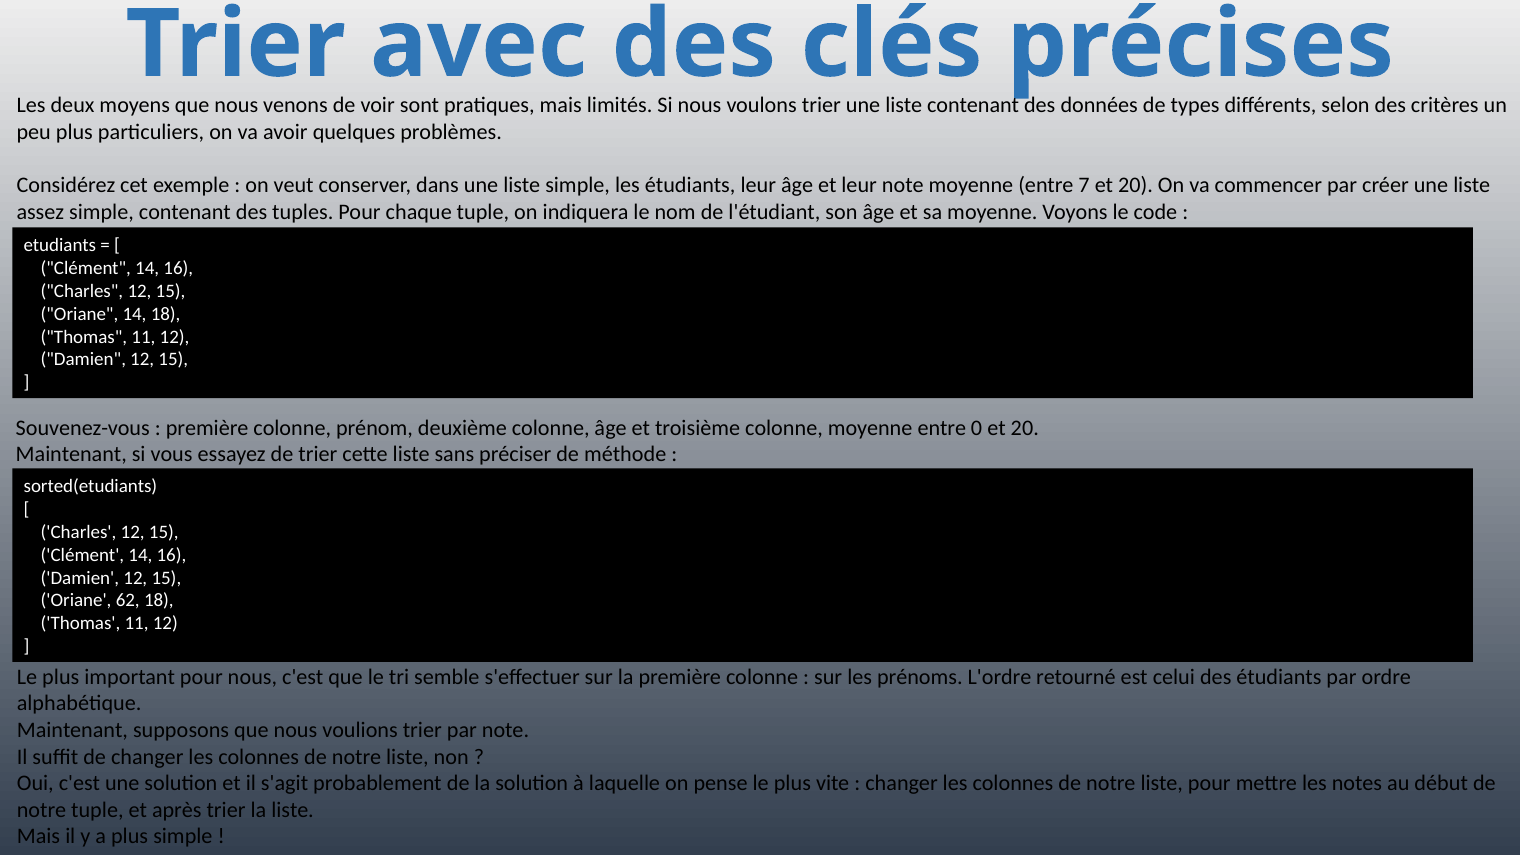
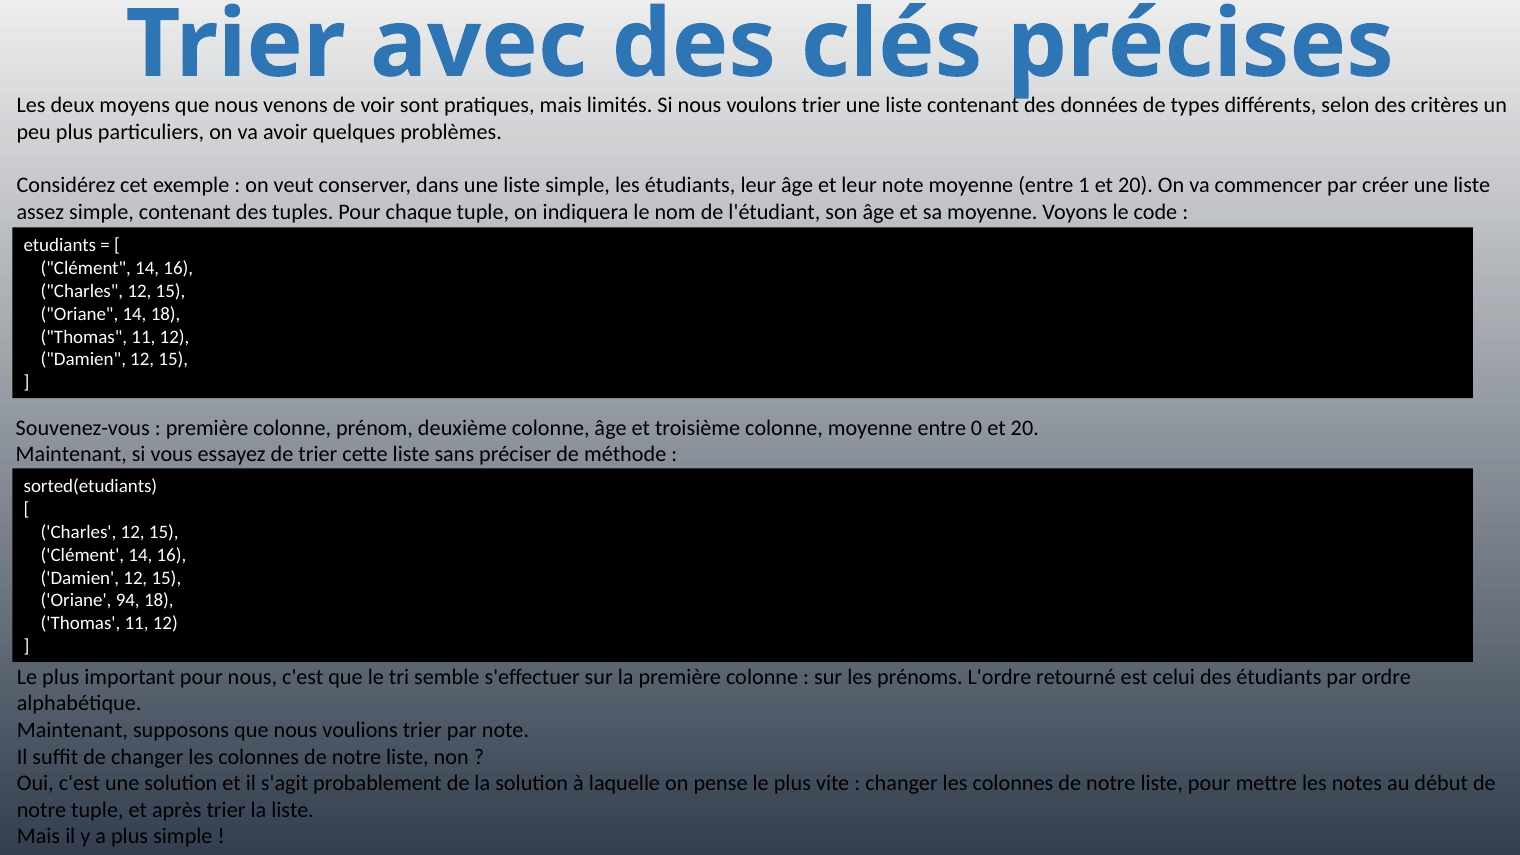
7: 7 -> 1
62: 62 -> 94
